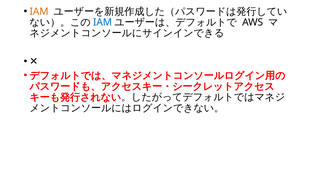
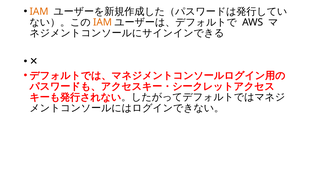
IAM at (103, 22) colour: blue -> orange
